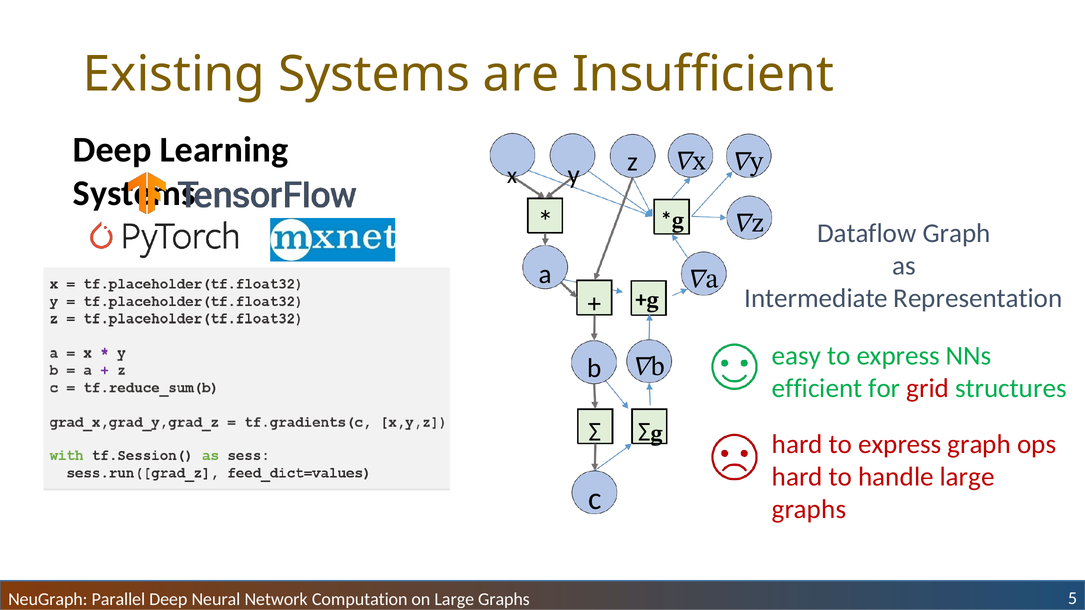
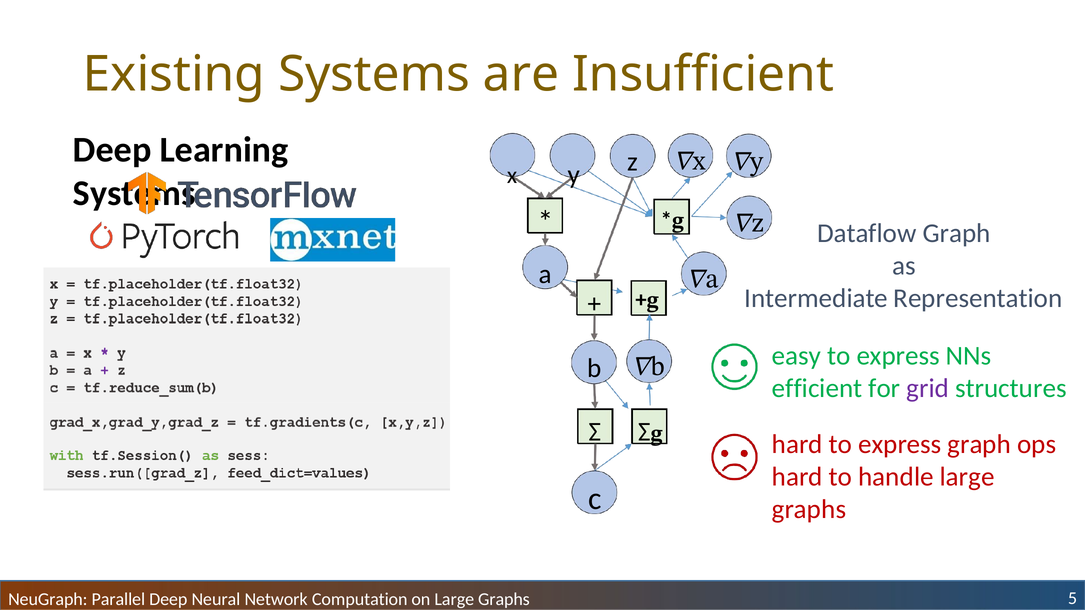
grid colour: red -> purple
